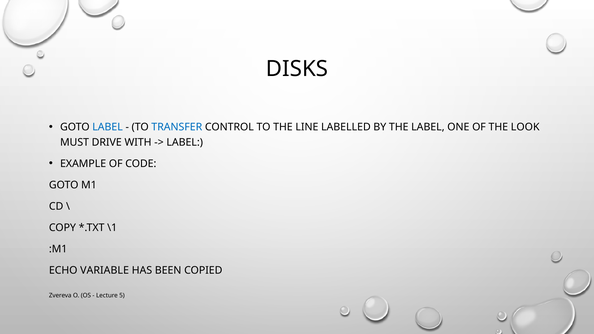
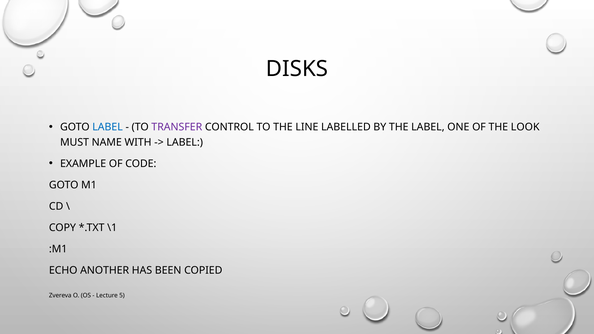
TRANSFER colour: blue -> purple
DRIVE: DRIVE -> NAME
VARIABLE: VARIABLE -> ANOTHER
